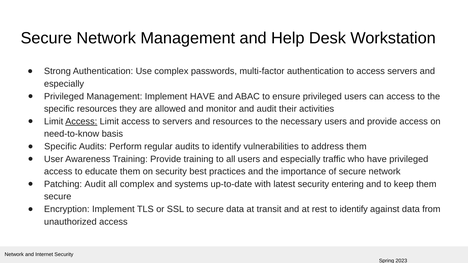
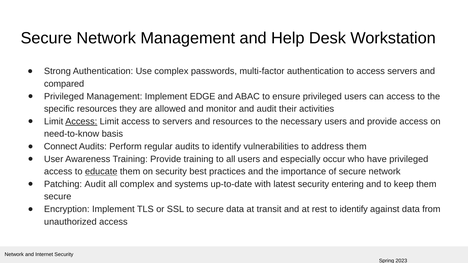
especially at (64, 84): especially -> compared
Implement HAVE: HAVE -> EDGE
Specific at (60, 147): Specific -> Connect
traffic: traffic -> occur
educate underline: none -> present
